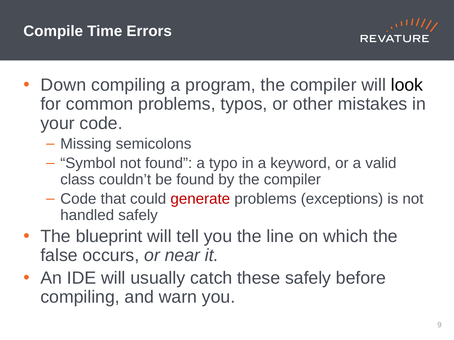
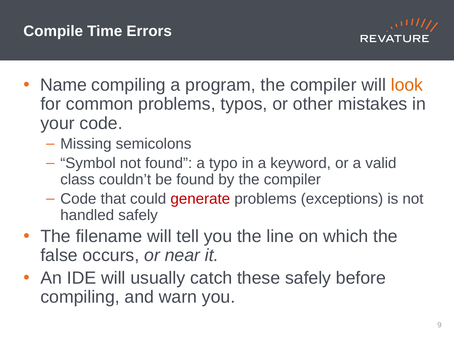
Down: Down -> Name
look colour: black -> orange
blueprint: blueprint -> filename
